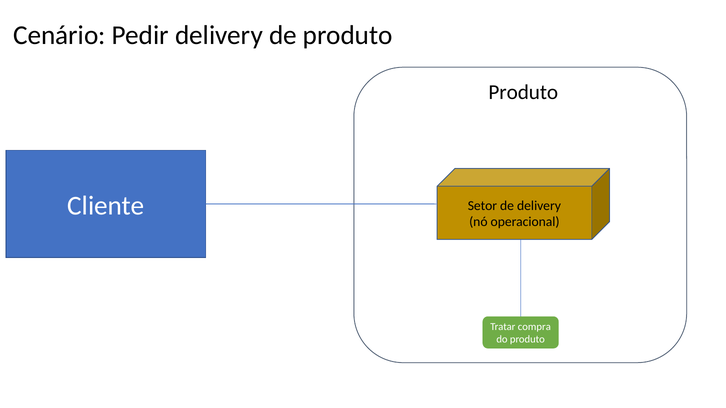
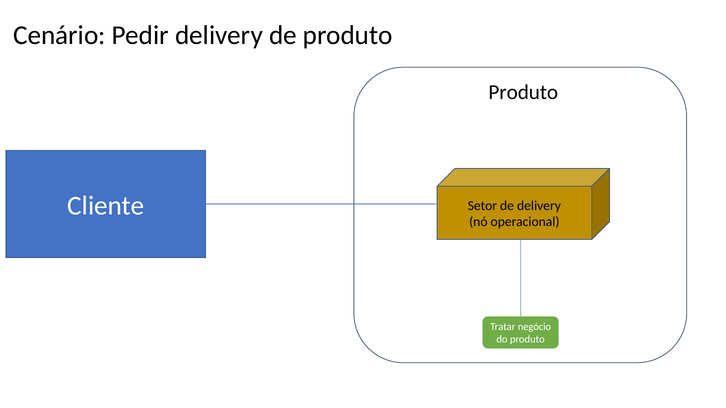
compra: compra -> negócio
